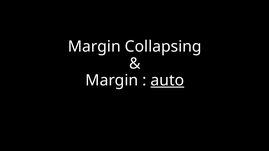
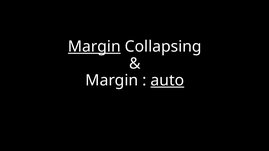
Margin at (94, 47) underline: none -> present
